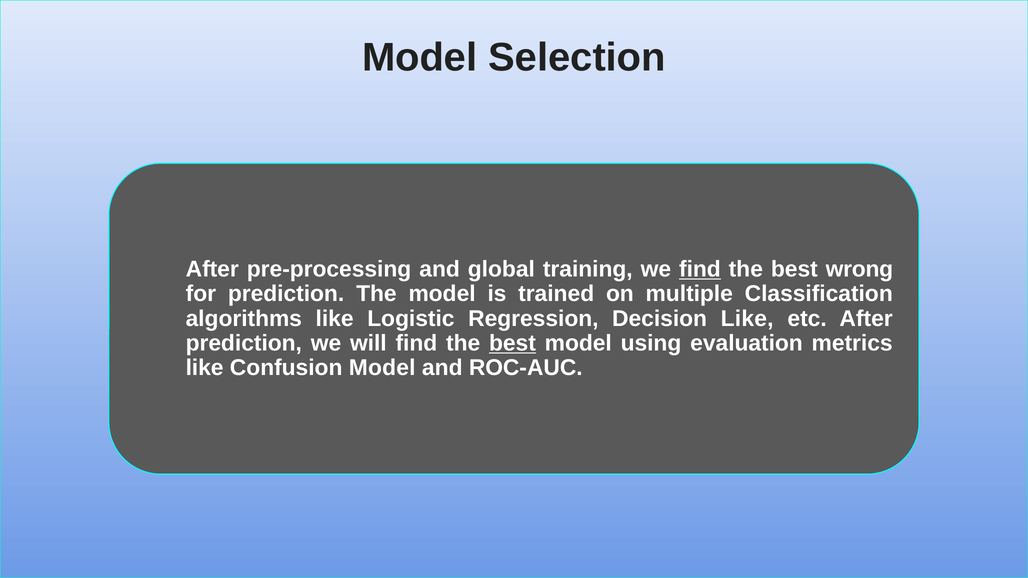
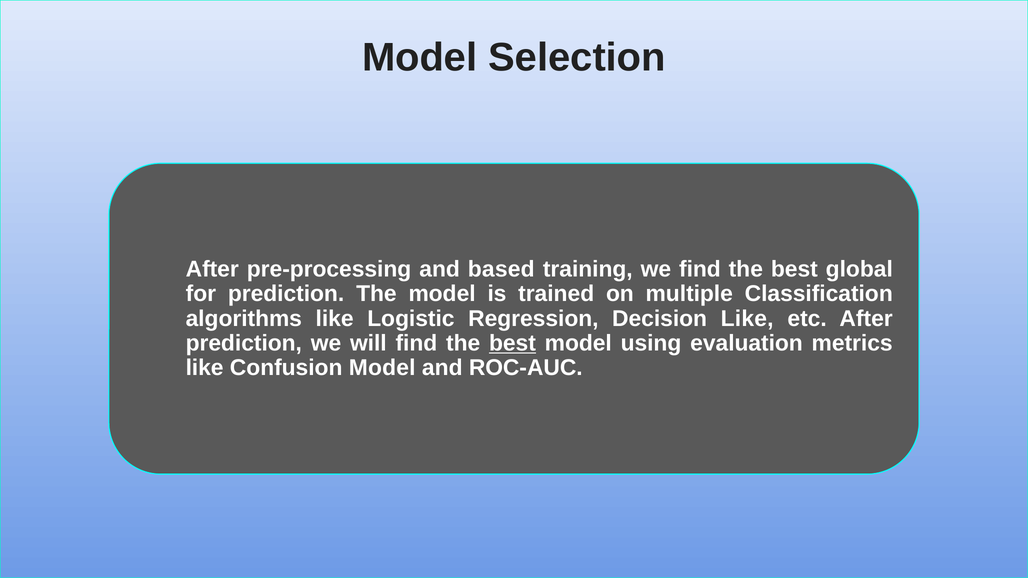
global: global -> based
find at (700, 269) underline: present -> none
wrong: wrong -> global
